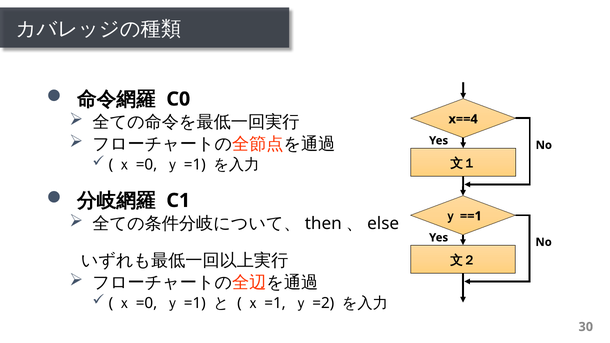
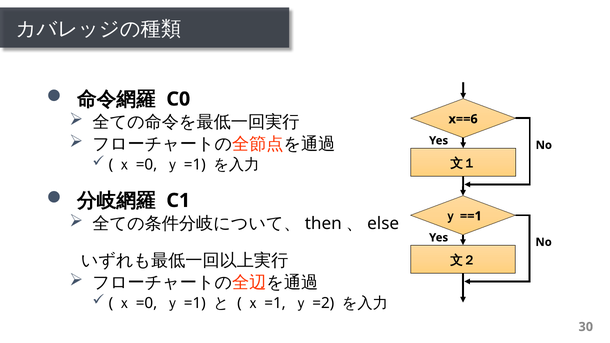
x==4: x==4 -> x==6
